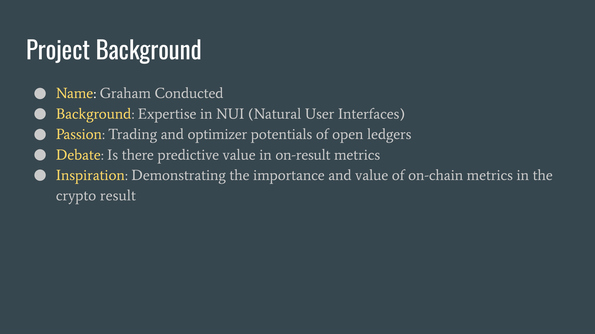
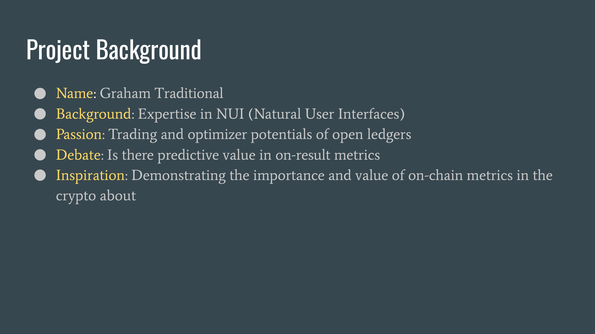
Conducted: Conducted -> Traditional
result: result -> about
